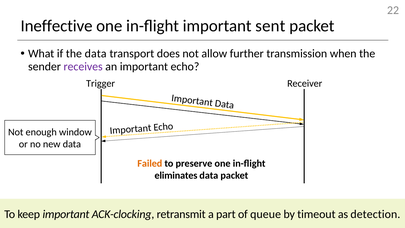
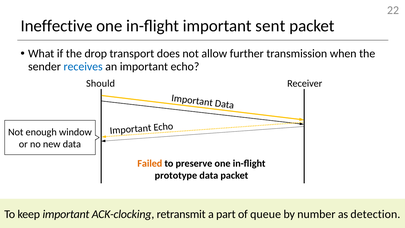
the data: data -> drop
receives colour: purple -> blue
Trigger: Trigger -> Should
eliminates: eliminates -> prototype
timeout: timeout -> number
